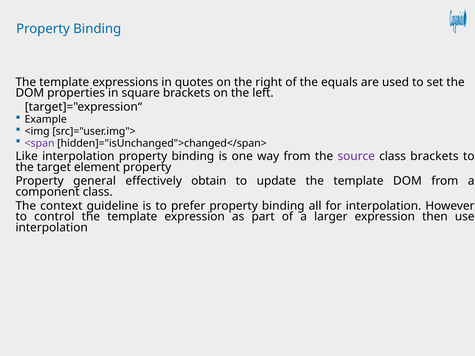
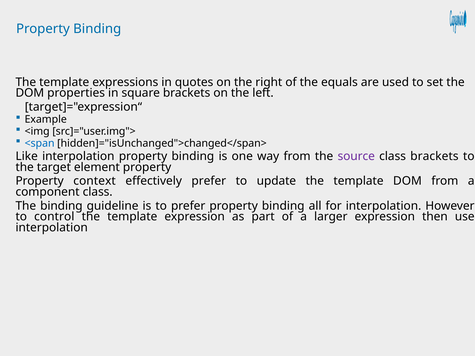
<span colour: purple -> blue
general: general -> context
effectively obtain: obtain -> prefer
The context: context -> binding
